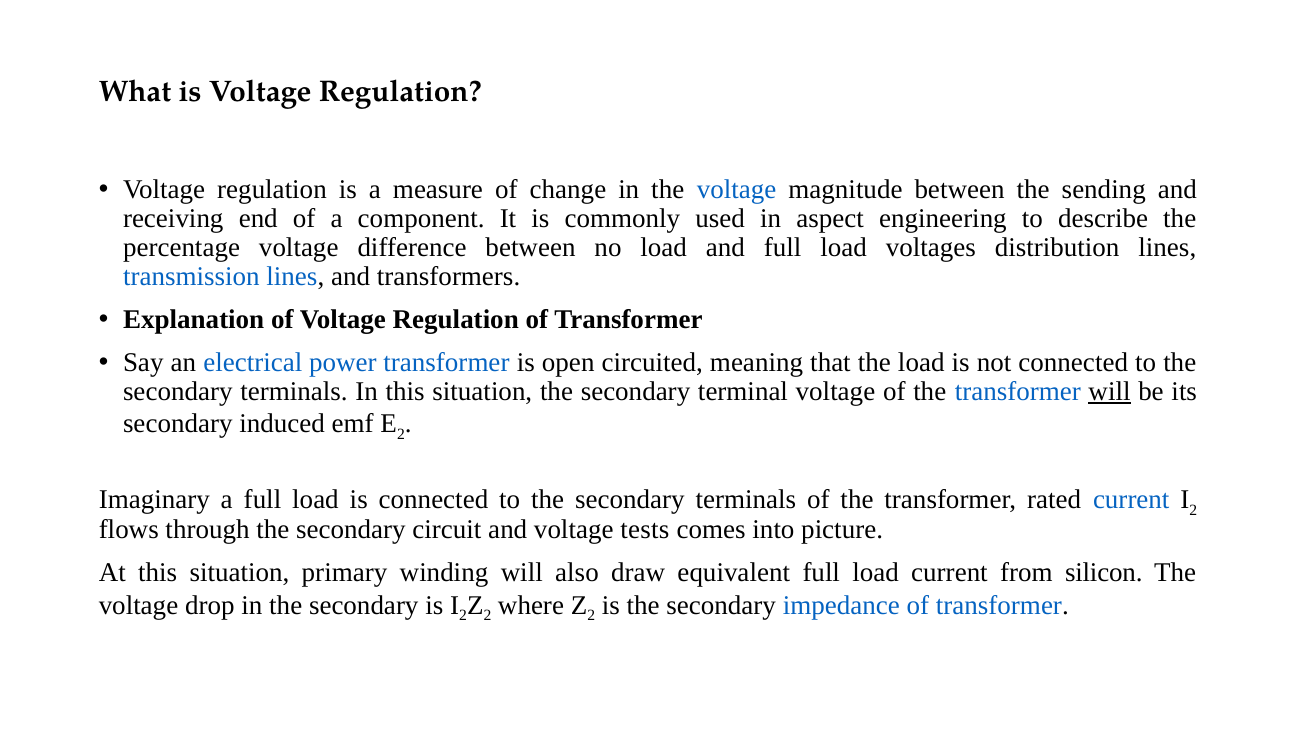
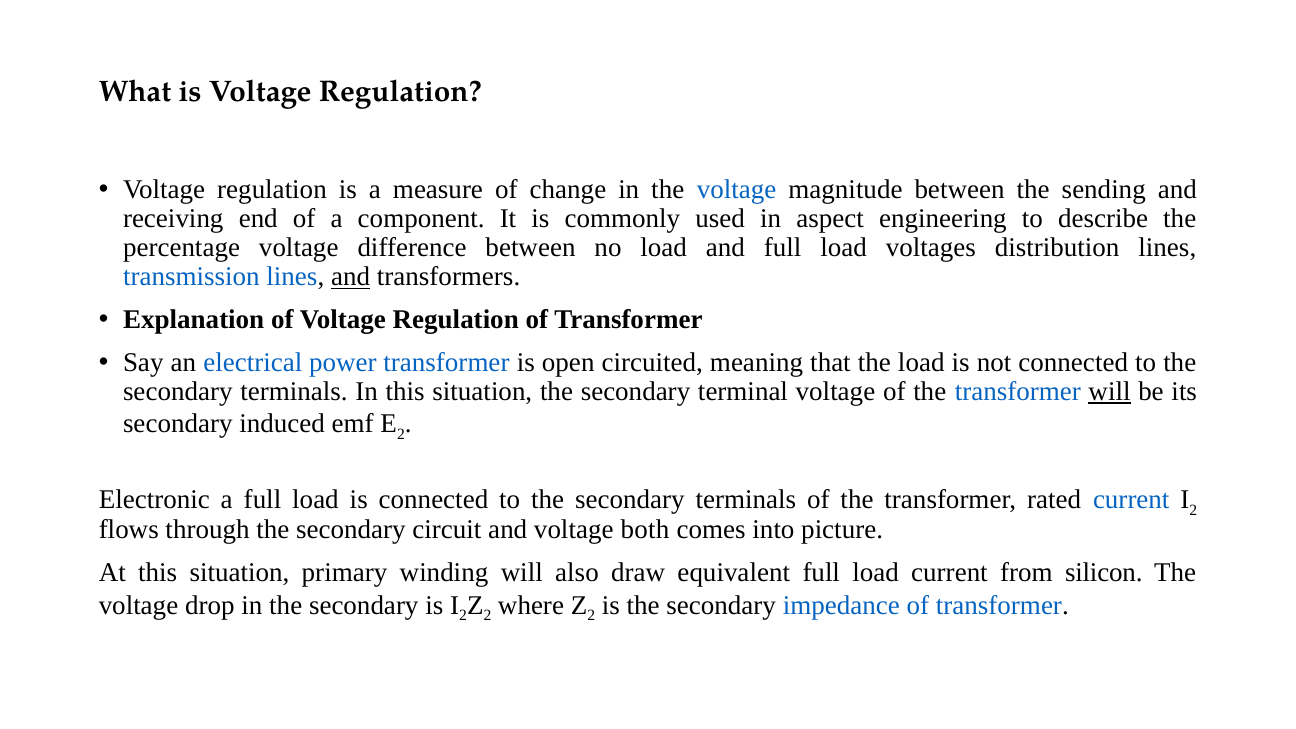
and at (351, 277) underline: none -> present
Imaginary: Imaginary -> Electronic
tests: tests -> both
